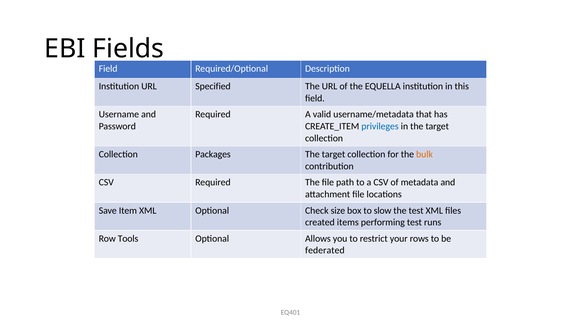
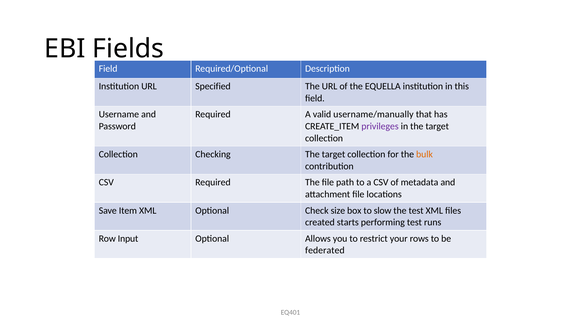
username/metadata: username/metadata -> username/manually
privileges colour: blue -> purple
Packages: Packages -> Checking
items: items -> starts
Tools: Tools -> Input
